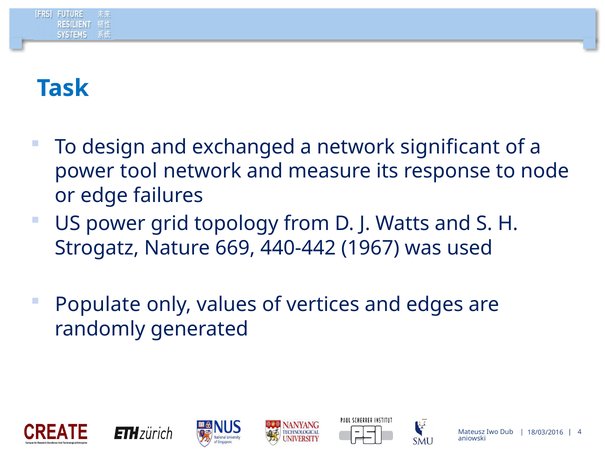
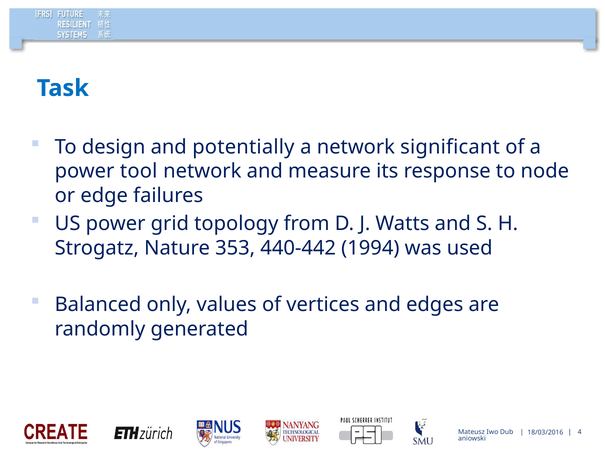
exchanged: exchanged -> potentially
669: 669 -> 353
1967: 1967 -> 1994
Populate: Populate -> Balanced
